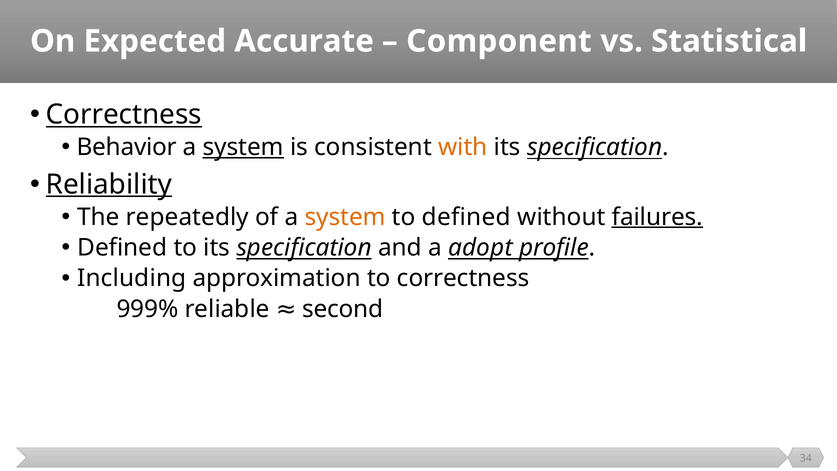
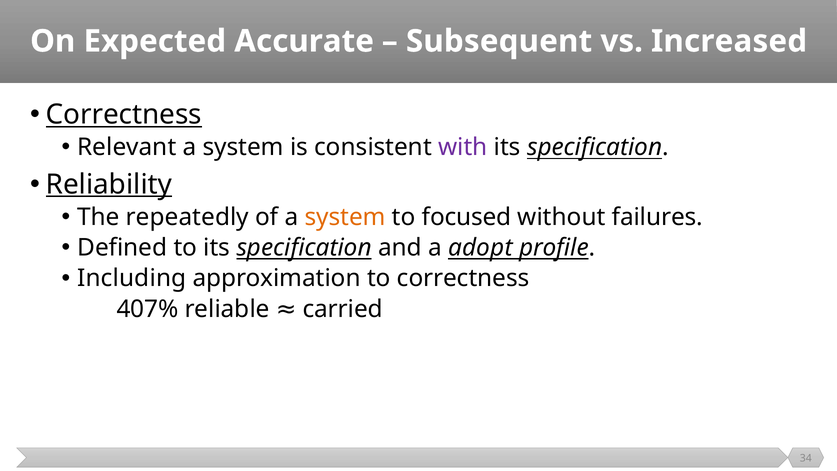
Component: Component -> Subsequent
Statistical: Statistical -> Increased
Behavior: Behavior -> Relevant
system at (243, 147) underline: present -> none
with colour: orange -> purple
to defined: defined -> focused
failures underline: present -> none
999%: 999% -> 407%
second: second -> carried
